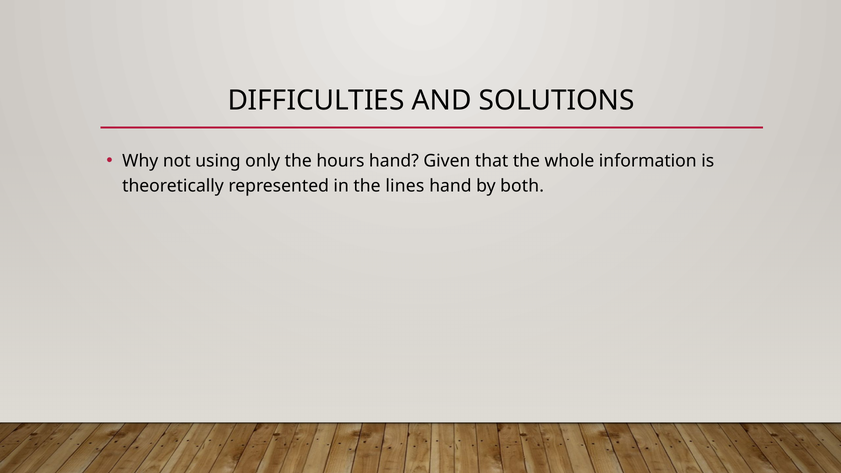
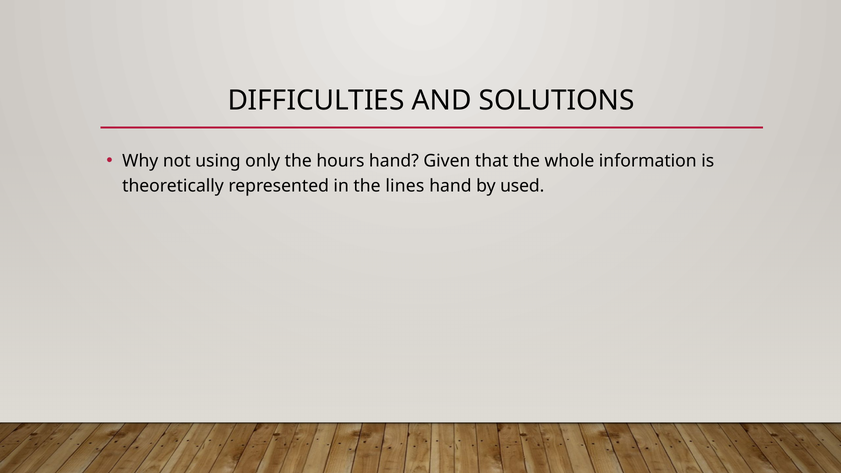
both: both -> used
